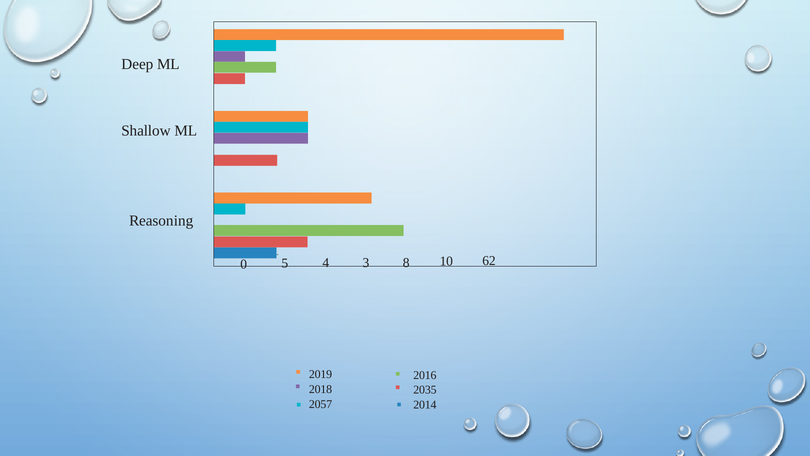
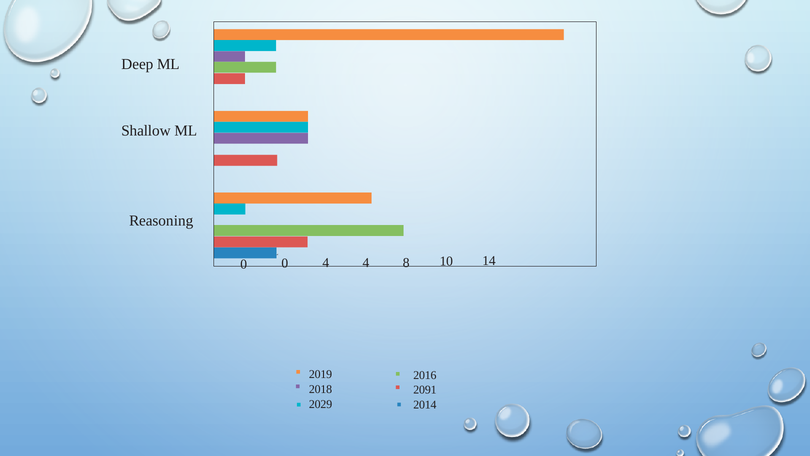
0 5: 5 -> 0
4 3: 3 -> 4
62: 62 -> 14
2035: 2035 -> 2091
2057: 2057 -> 2029
